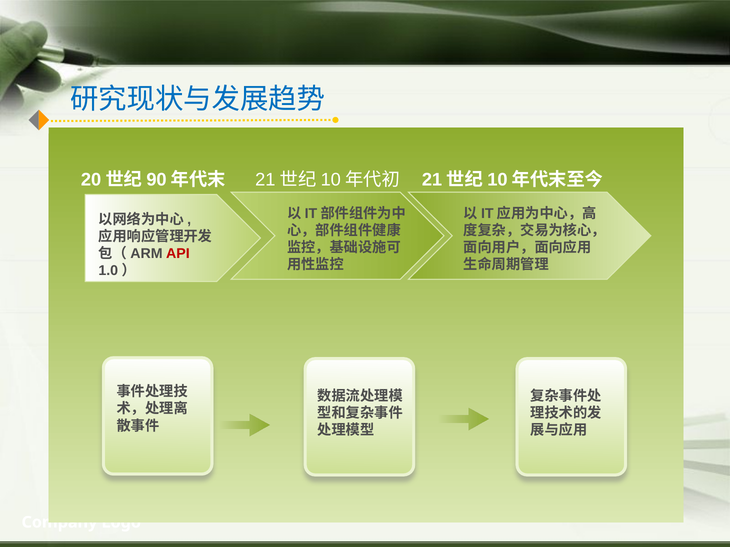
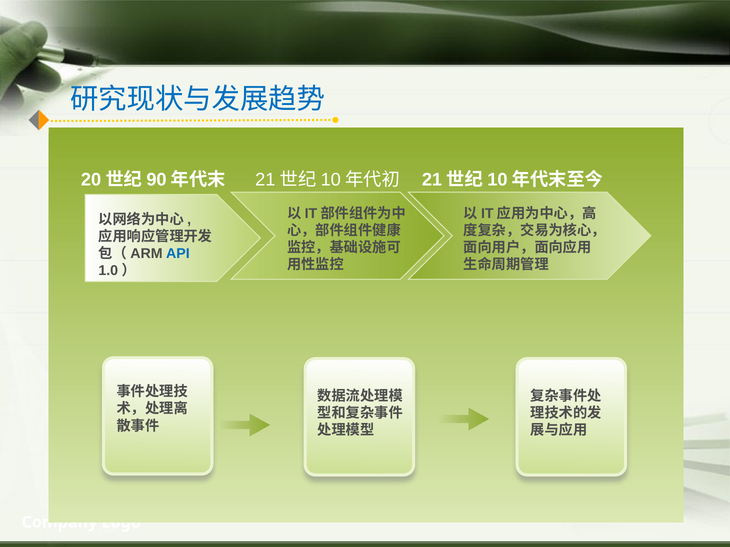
API colour: red -> blue
